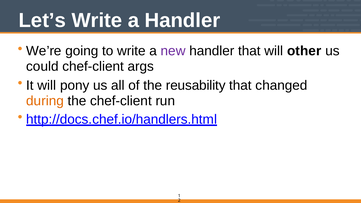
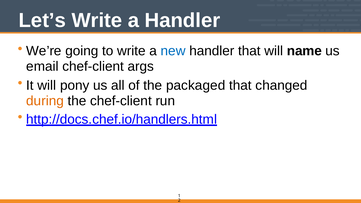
new colour: purple -> blue
other: other -> name
could: could -> email
reusability: reusability -> packaged
